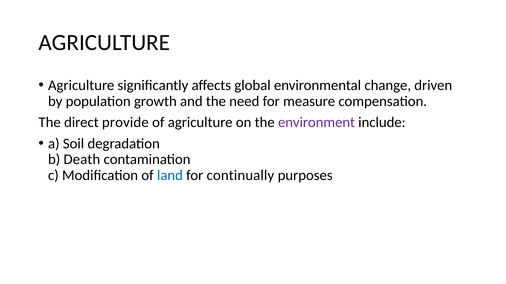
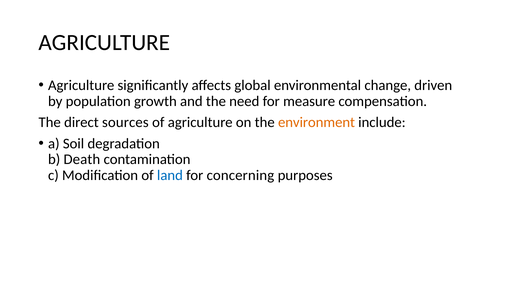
provide: provide -> sources
environment colour: purple -> orange
continually: continually -> concerning
